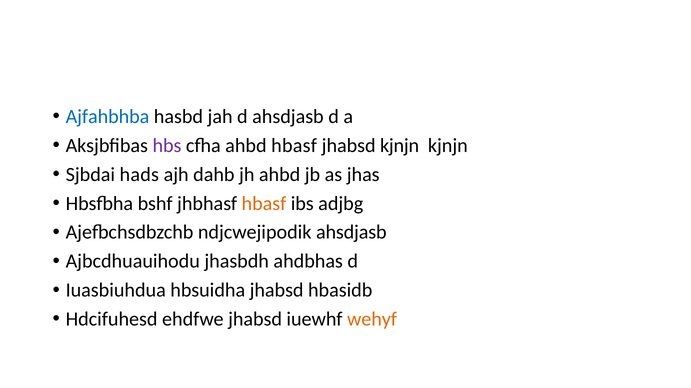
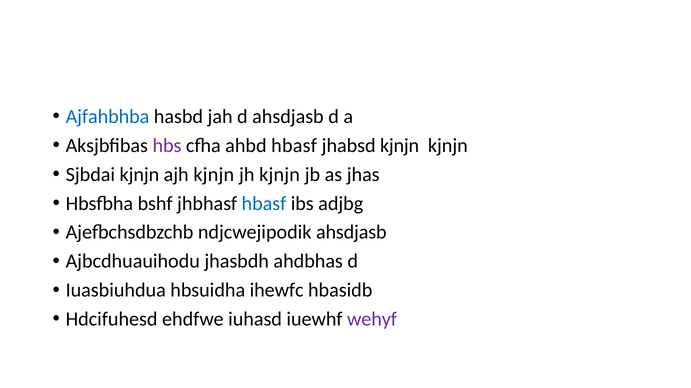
Sjbdai hads: hads -> kjnjn
ajh dahb: dahb -> kjnjn
jh ahbd: ahbd -> kjnjn
hbasf at (264, 204) colour: orange -> blue
hbsuidha jhabsd: jhabsd -> ihewfc
ehdfwe jhabsd: jhabsd -> iuhasd
wehyf colour: orange -> purple
